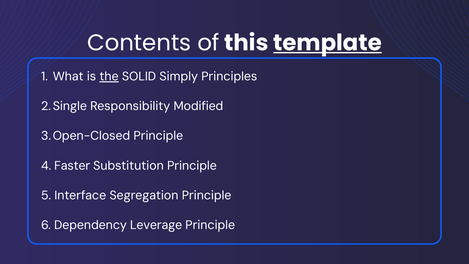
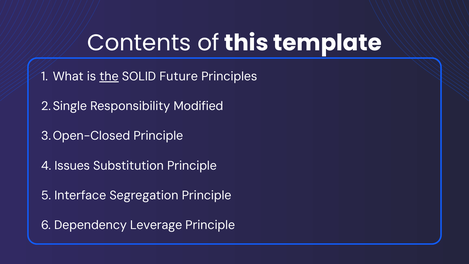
template underline: present -> none
Simply: Simply -> Future
Faster: Faster -> Issues
